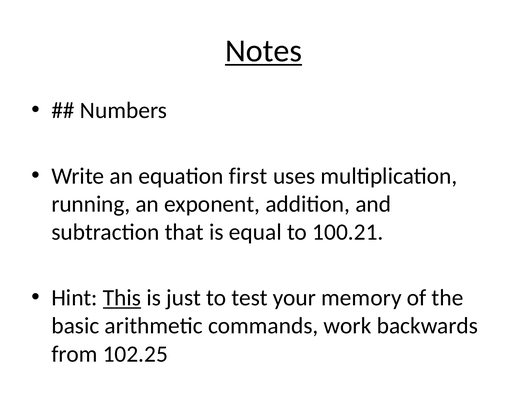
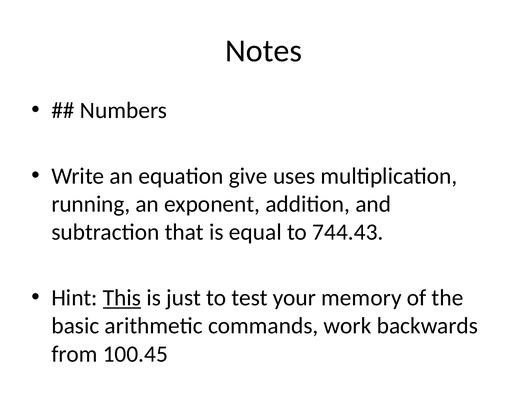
Notes underline: present -> none
first: first -> give
100.21: 100.21 -> 744.43
102.25: 102.25 -> 100.45
